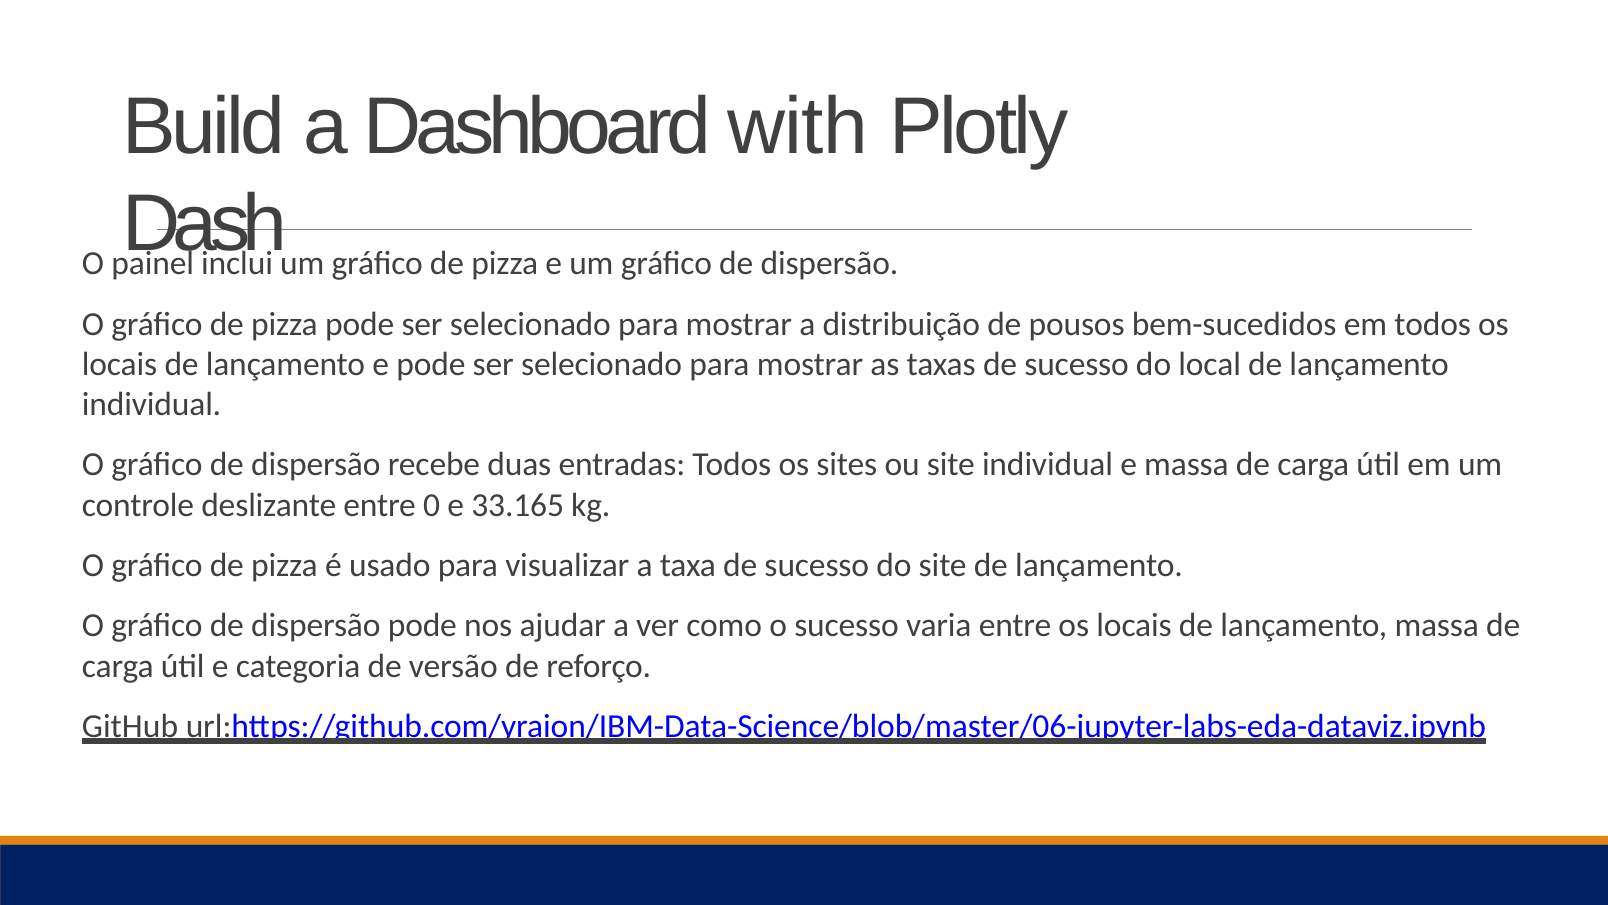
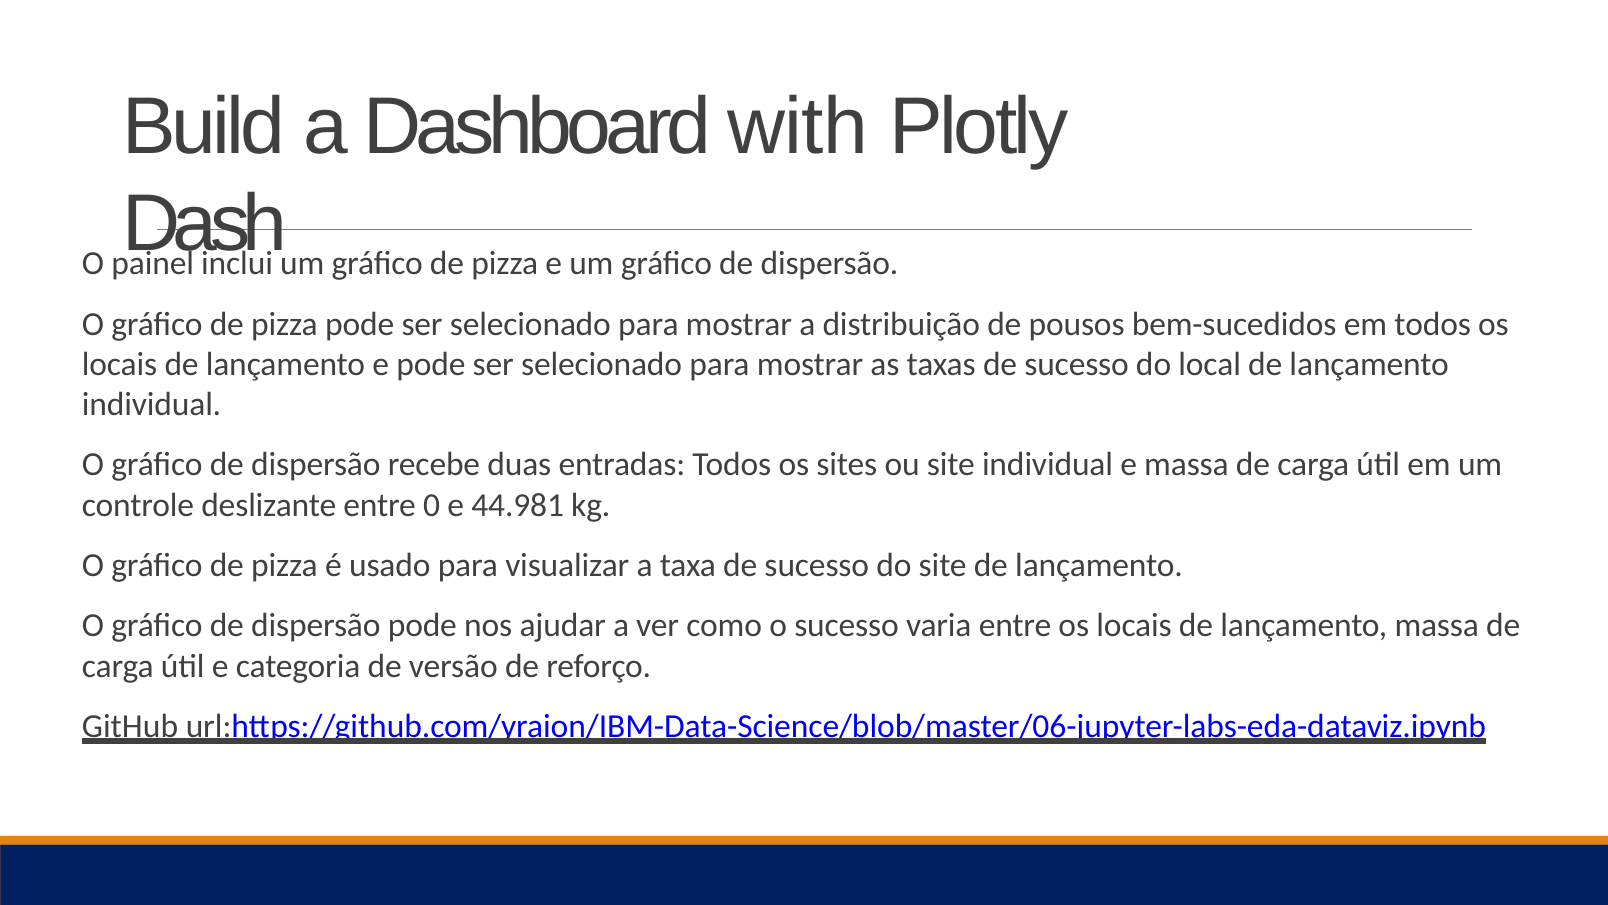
33.165: 33.165 -> 44.981
